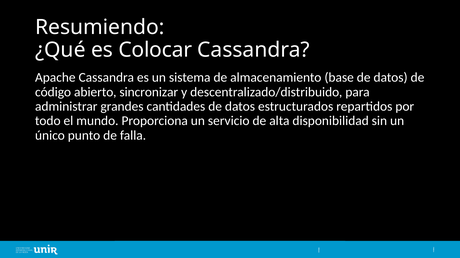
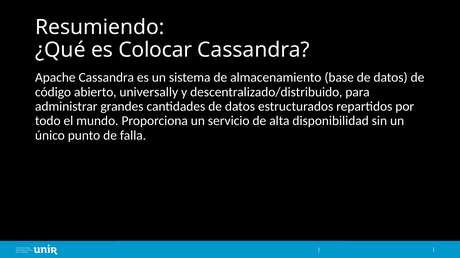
sincronizar: sincronizar -> universally
